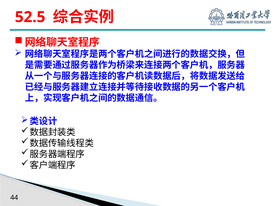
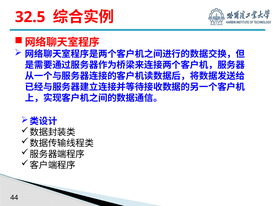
52.5: 52.5 -> 32.5
